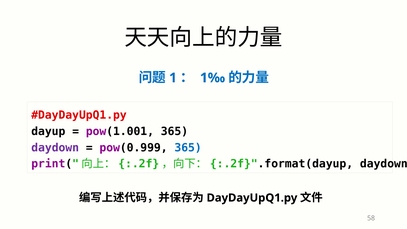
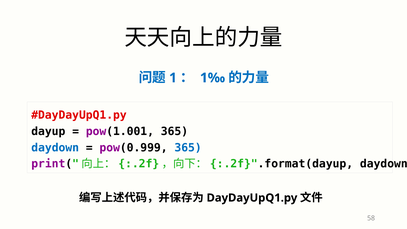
daydown at (55, 148) colour: purple -> blue
